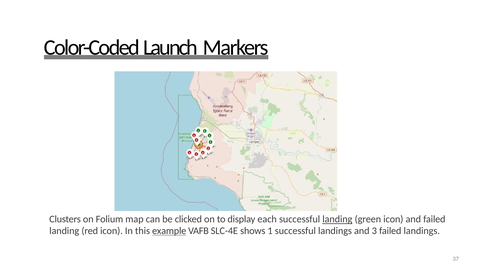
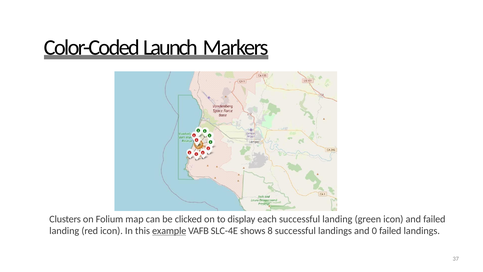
landing at (337, 219) underline: present -> none
1: 1 -> 8
3: 3 -> 0
